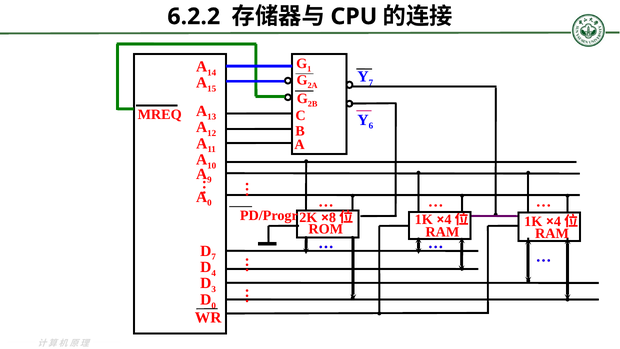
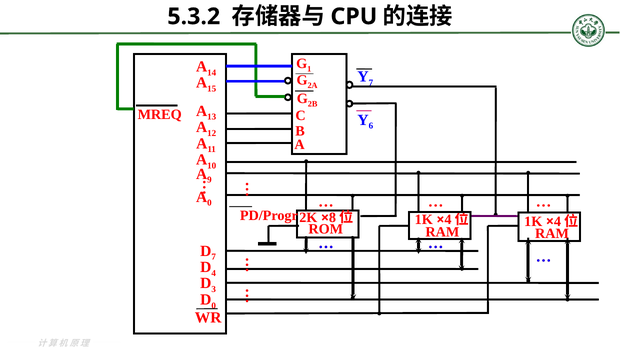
6.2.2: 6.2.2 -> 5.3.2
